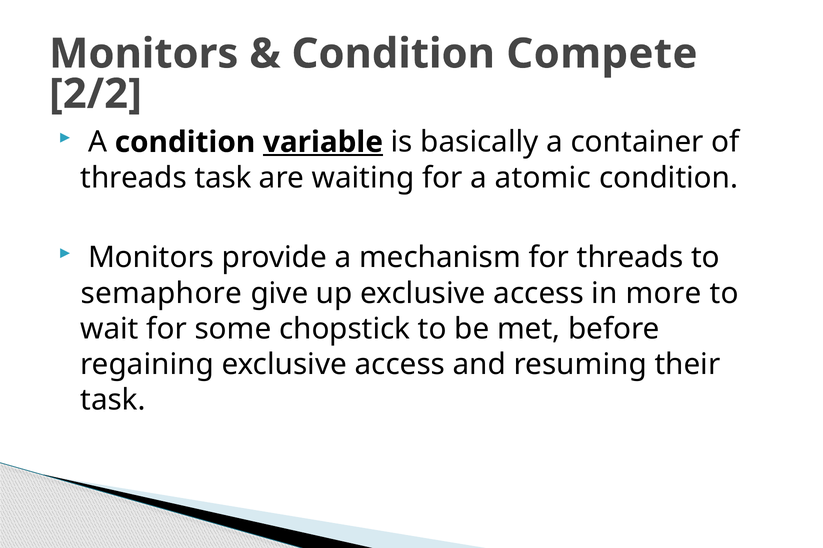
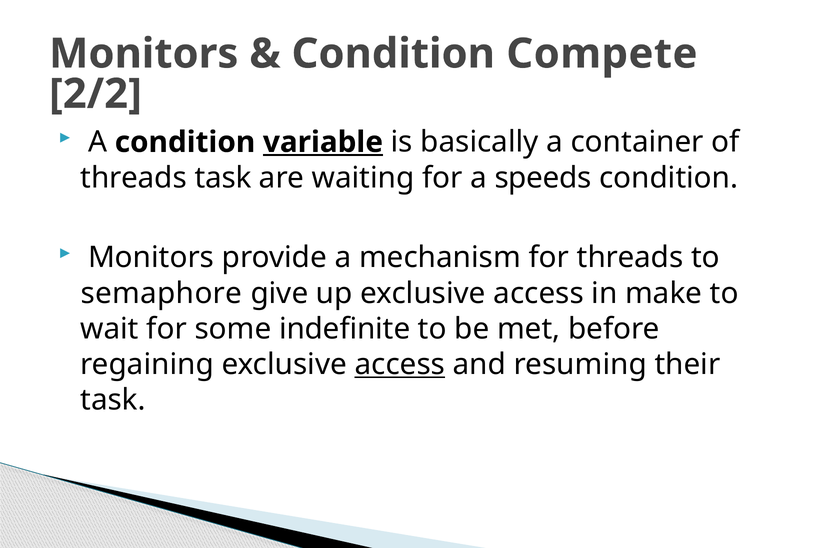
atomic: atomic -> speeds
more: more -> make
chopstick: chopstick -> indefinite
access at (400, 365) underline: none -> present
